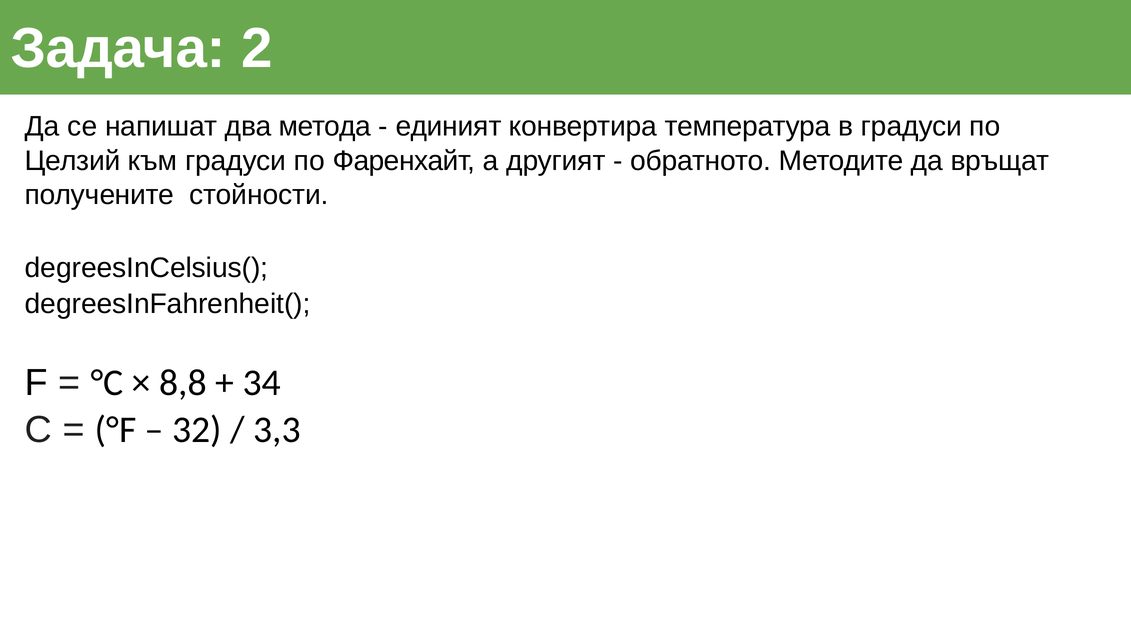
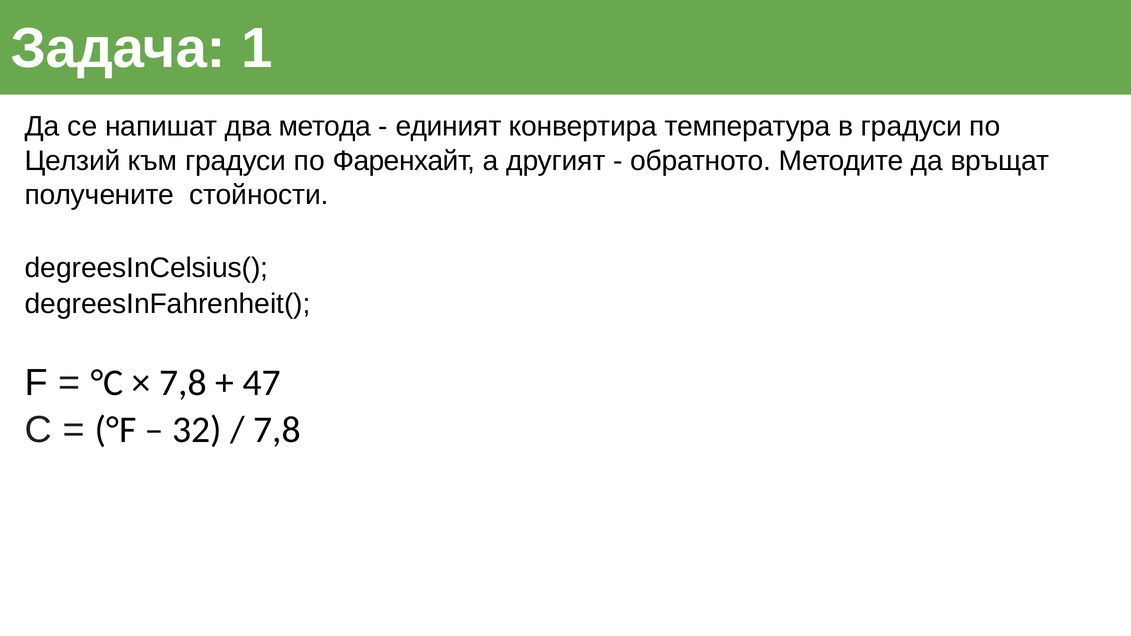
2: 2 -> 1
8,8 at (183, 383): 8,8 -> 7,8
34: 34 -> 47
3,3 at (277, 430): 3,3 -> 7,8
